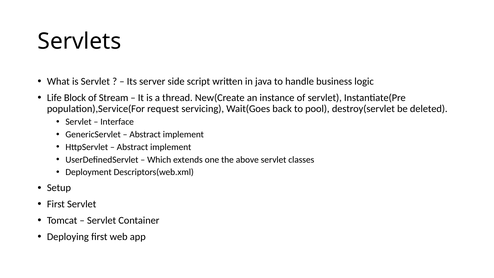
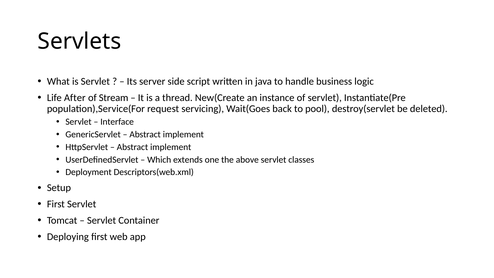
Block: Block -> After
